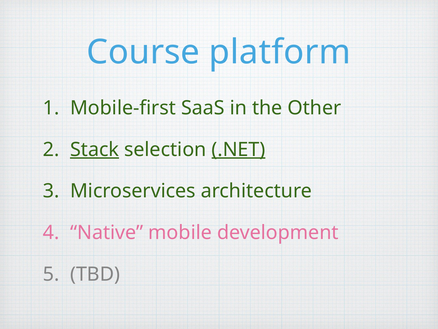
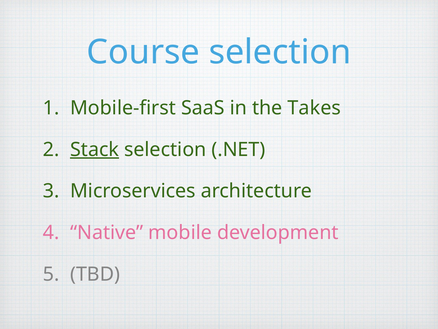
Course platform: platform -> selection
Other: Other -> Takes
.NET underline: present -> none
